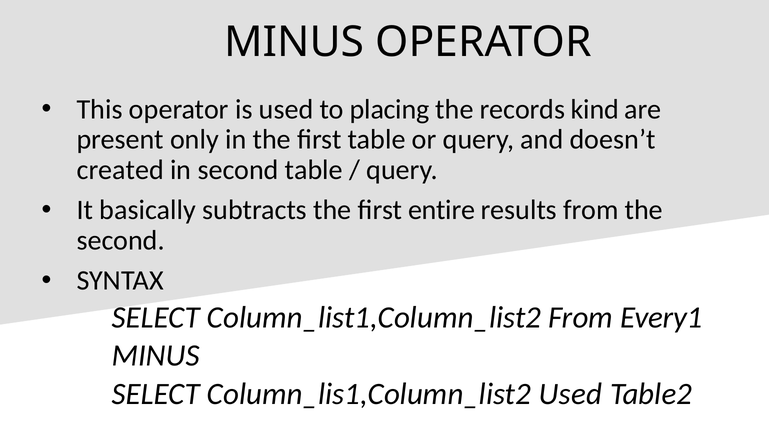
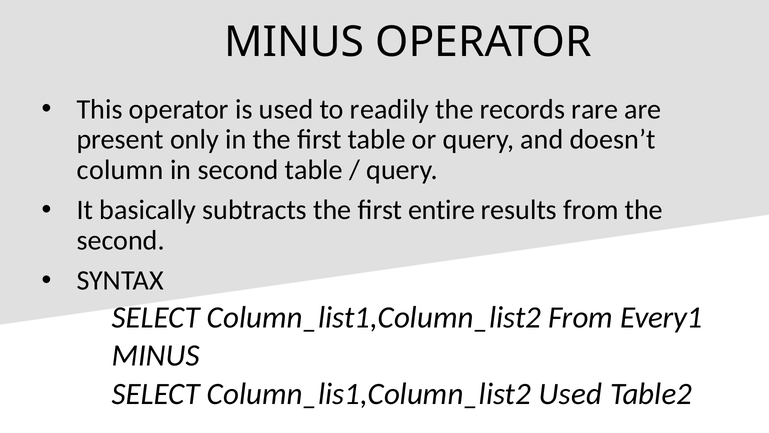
placing: placing -> readily
kind: kind -> rare
created: created -> column
